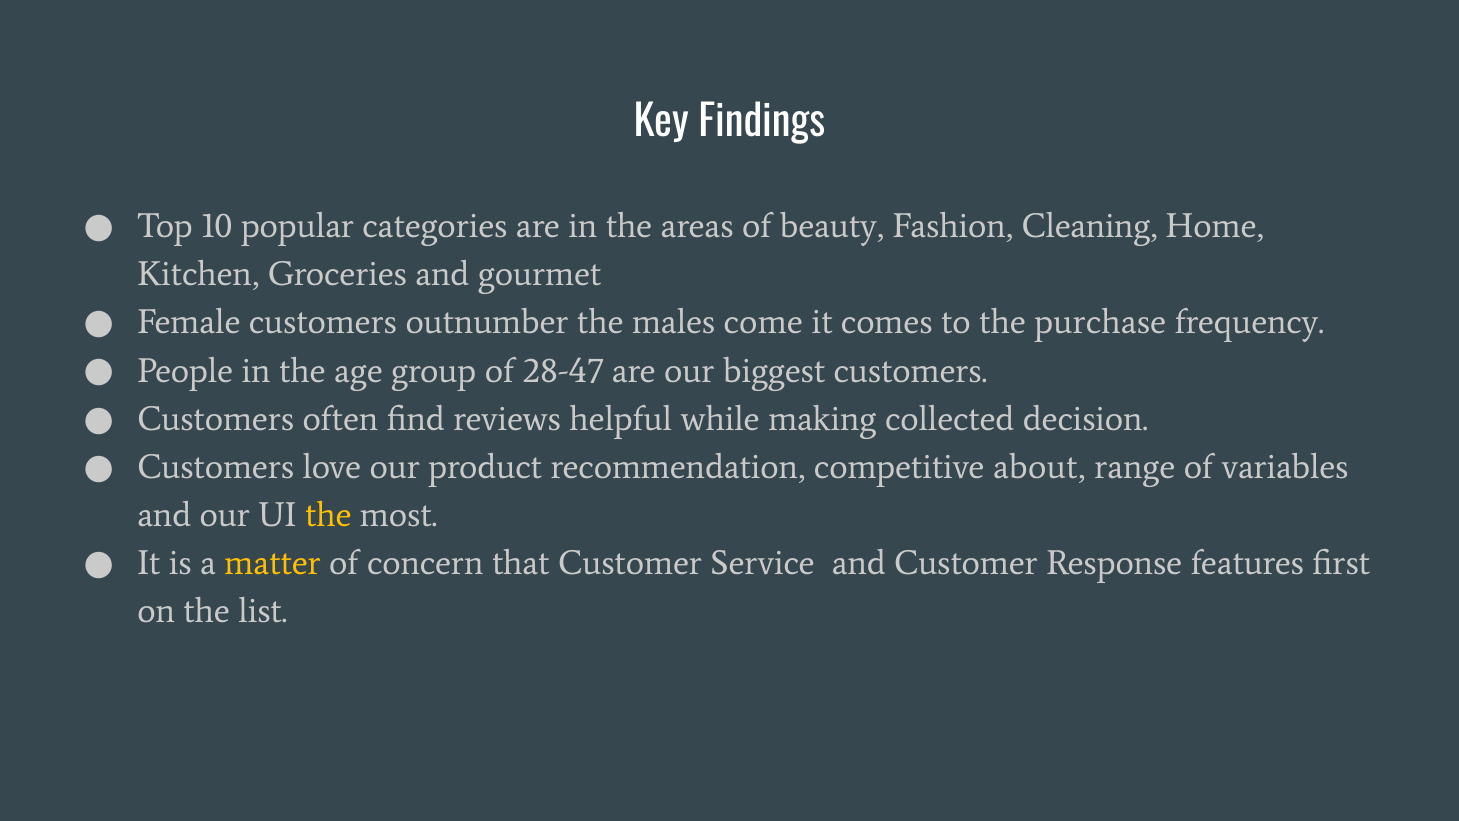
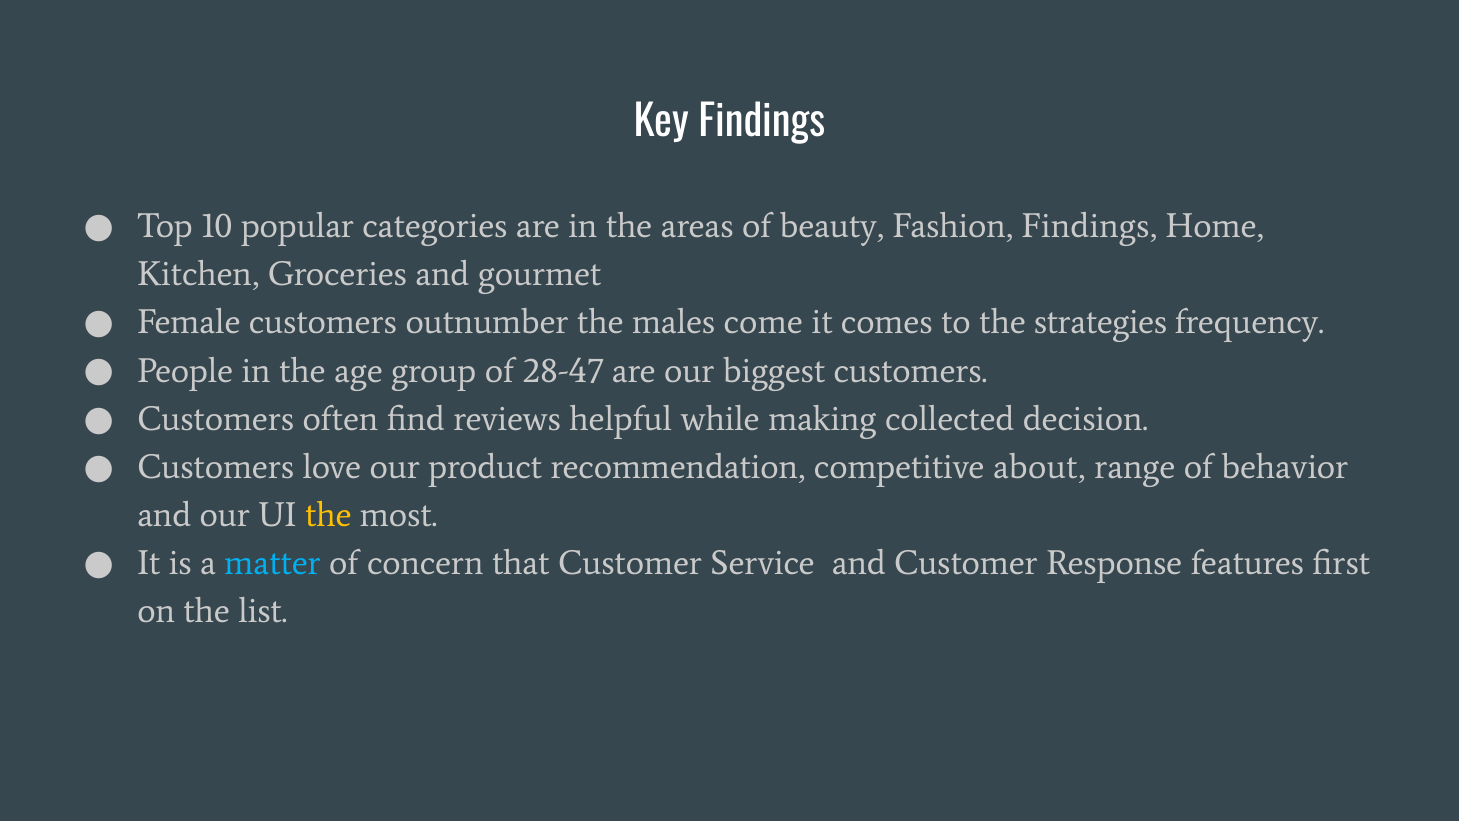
Fashion Cleaning: Cleaning -> Findings
purchase: purchase -> strategies
variables: variables -> behavior
matter colour: yellow -> light blue
